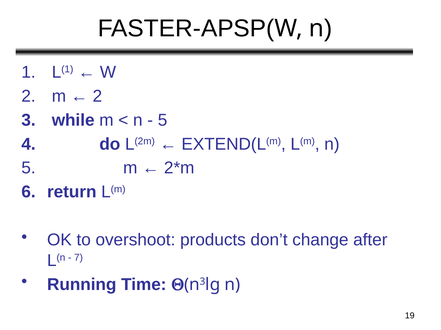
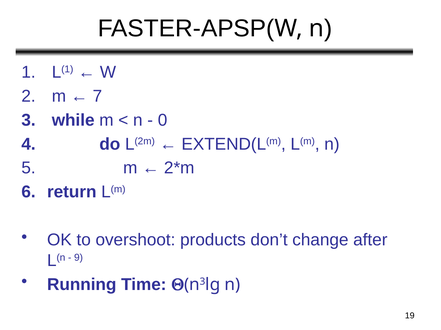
2 at (97, 96): 2 -> 7
5 at (163, 120): 5 -> 0
7: 7 -> 9
